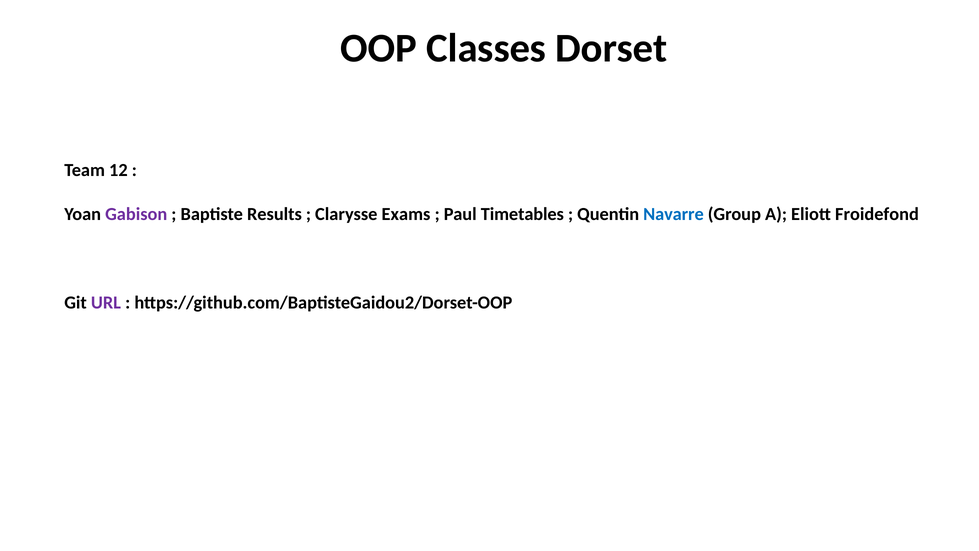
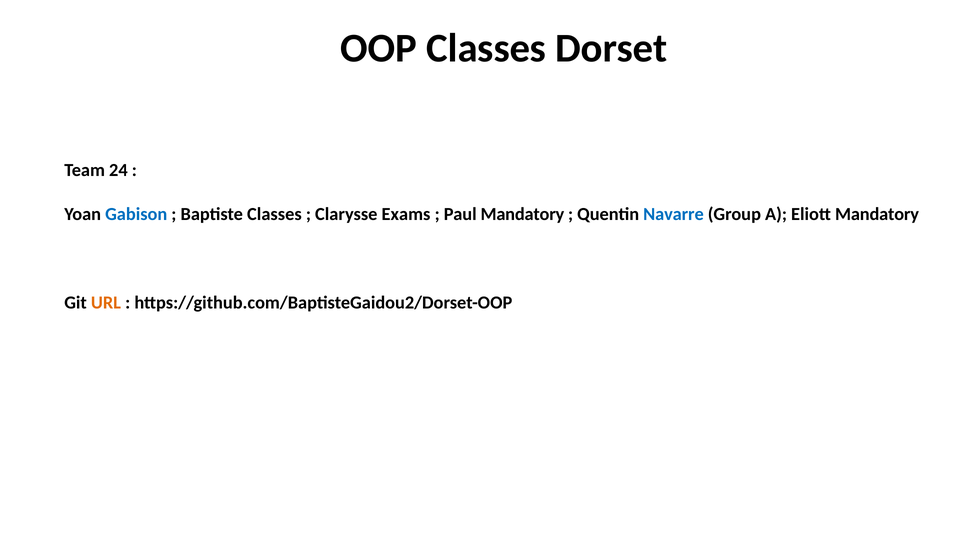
12: 12 -> 24
Gabison colour: purple -> blue
Baptiste Results: Results -> Classes
Paul Timetables: Timetables -> Mandatory
Eliott Froidefond: Froidefond -> Mandatory
URL colour: purple -> orange
